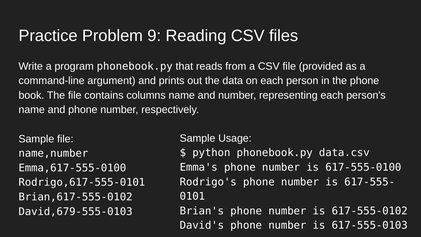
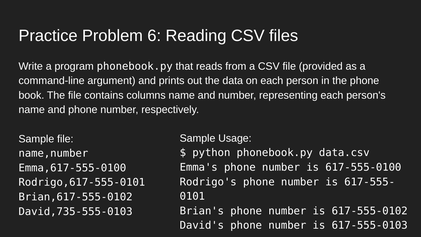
9: 9 -> 6
David,679-555-0103: David,679-555-0103 -> David,735-555-0103
